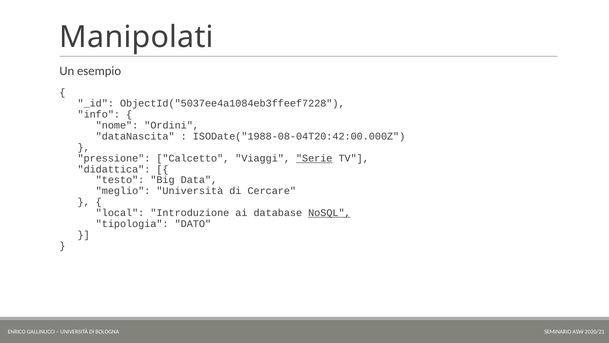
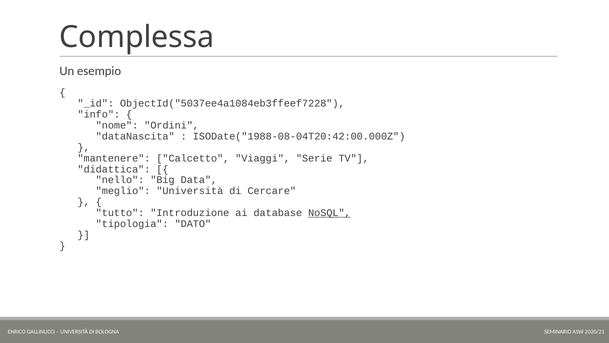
Manipolati: Manipolati -> Complessa
pressione: pressione -> mantenere
Serie underline: present -> none
testo: testo -> nello
local: local -> tutto
